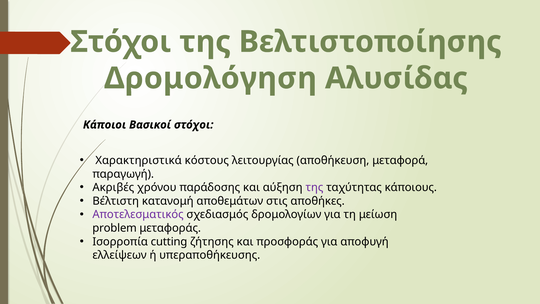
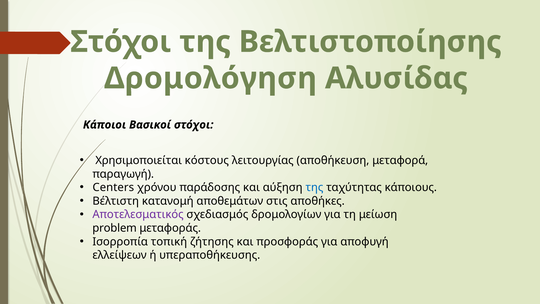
Χαρακτηριστικά: Χαρακτηριστικά -> Χρησιμοποιείται
Ακριβές: Ακριβές -> Centers
της at (314, 187) colour: purple -> blue
cutting: cutting -> τοπική
